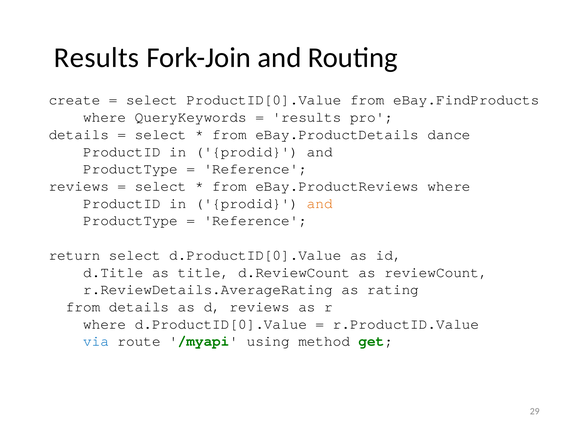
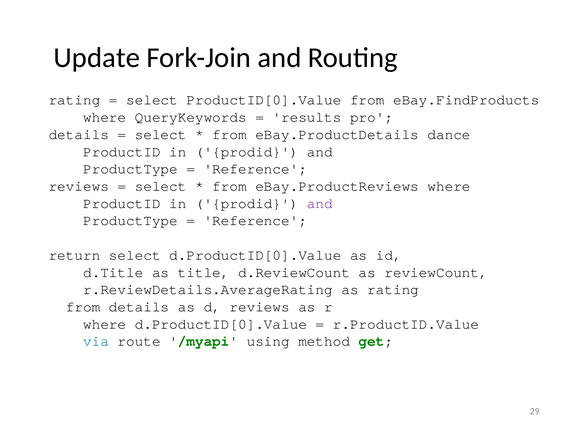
Results at (97, 58): Results -> Update
create at (75, 100): create -> rating
and at (320, 203) colour: orange -> purple
